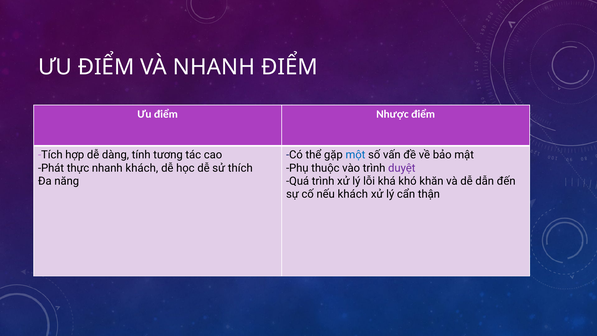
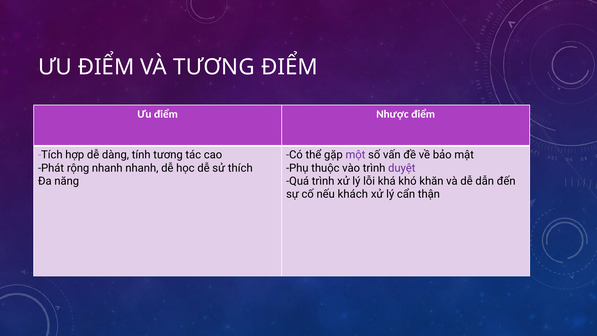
VÀ NHANH: NHANH -> TƯƠNG
một colour: blue -> purple
thực: thực -> rộng
nhanh khách: khách -> nhanh
